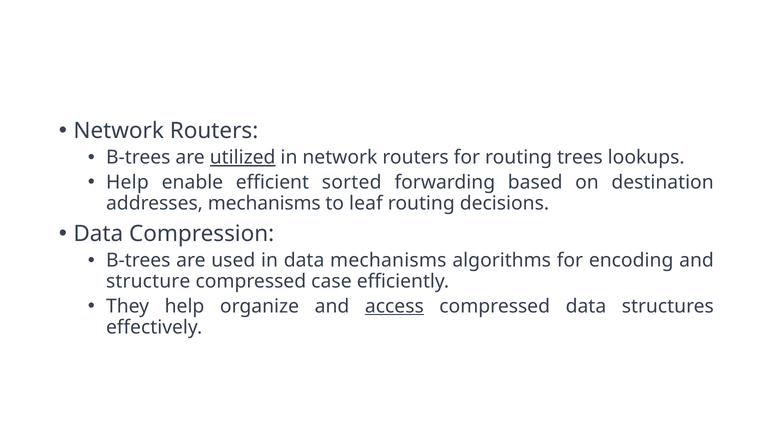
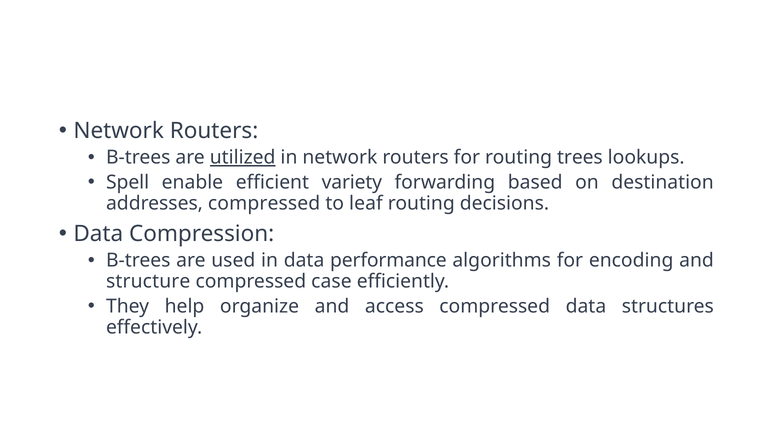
Help at (127, 182): Help -> Spell
sorted: sorted -> variety
addresses mechanisms: mechanisms -> compressed
data mechanisms: mechanisms -> performance
access underline: present -> none
